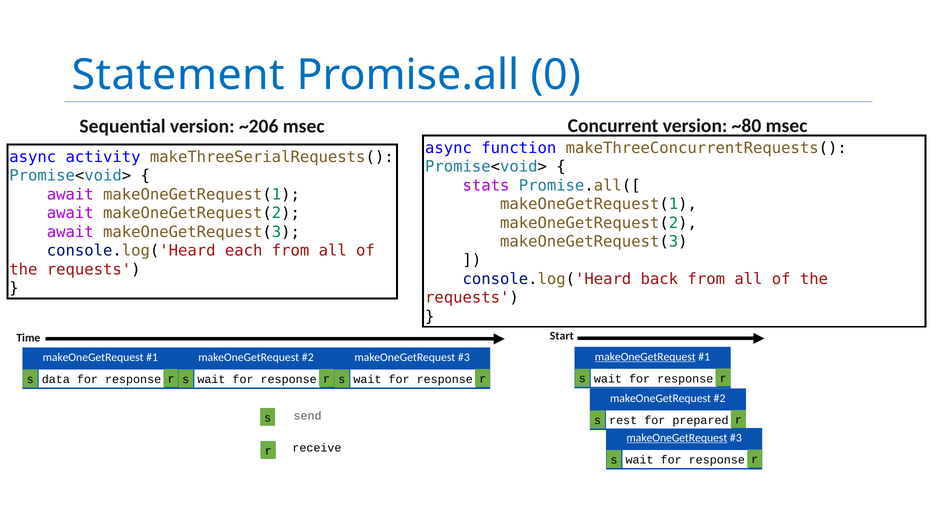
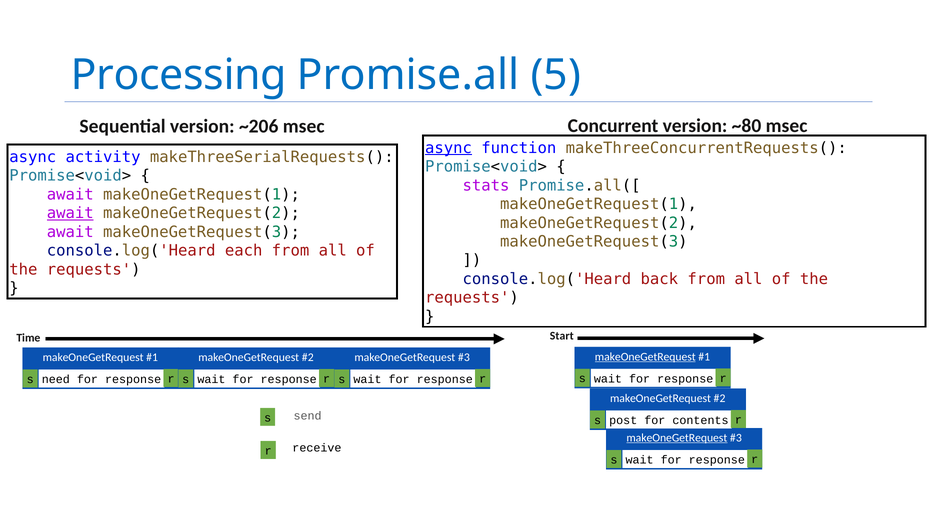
Statement: Statement -> Processing
0: 0 -> 5
async at (449, 148) underline: none -> present
await at (70, 213) underline: none -> present
data: data -> need
rest: rest -> post
prepared: prepared -> contents
